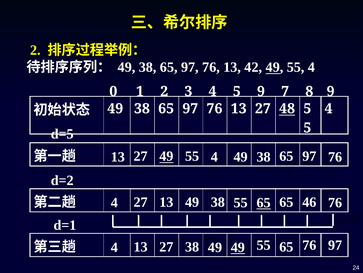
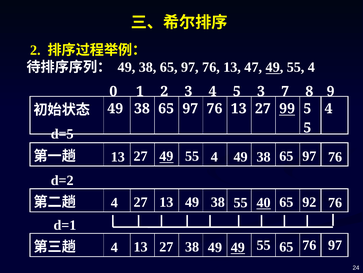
42: 42 -> 47
5 9: 9 -> 3
48: 48 -> 99
46: 46 -> 92
27 65: 65 -> 40
